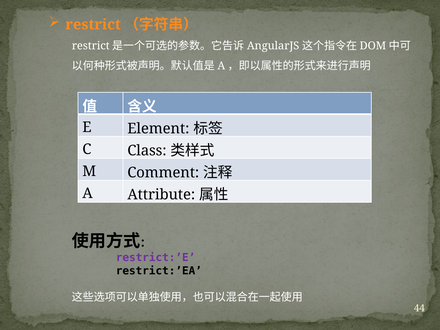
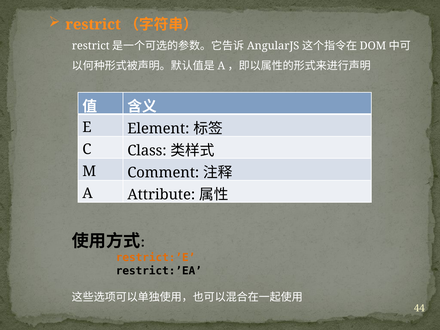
restrict:’E colour: purple -> orange
